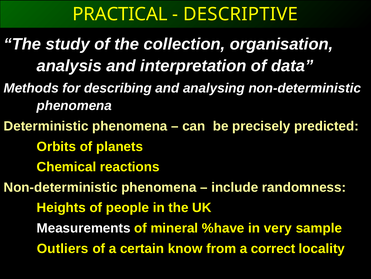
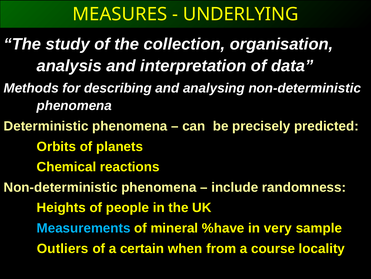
PRACTICAL: PRACTICAL -> MEASURES
DESCRIPTIVE: DESCRIPTIVE -> UNDERLYING
Measurements colour: white -> light blue
know: know -> when
correct: correct -> course
